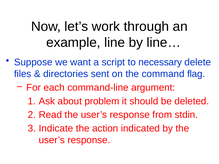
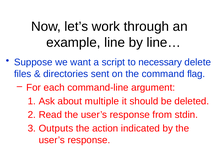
problem: problem -> multiple
Indicate: Indicate -> Outputs
